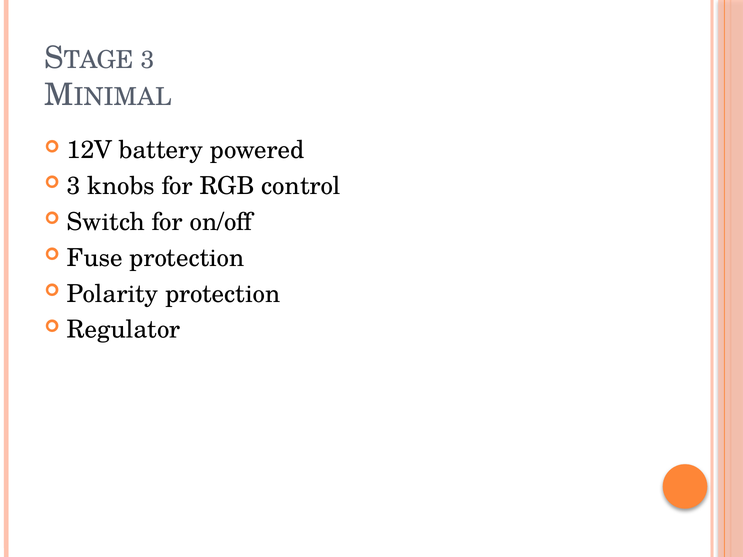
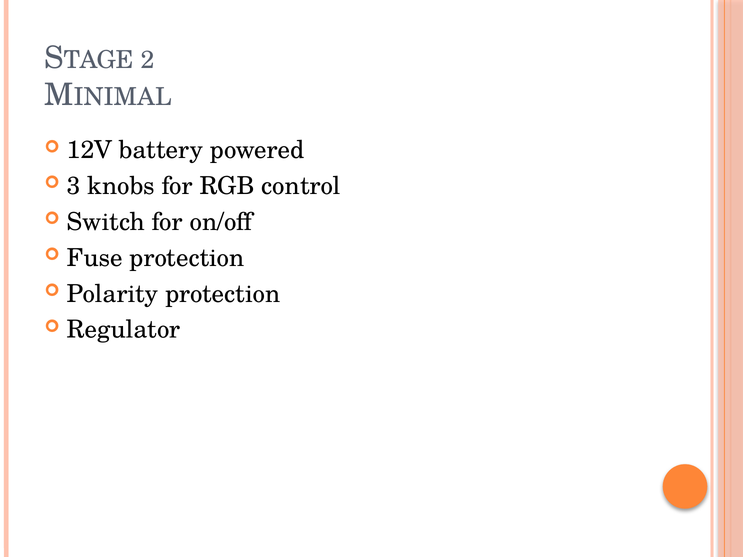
3 at (147, 60): 3 -> 2
